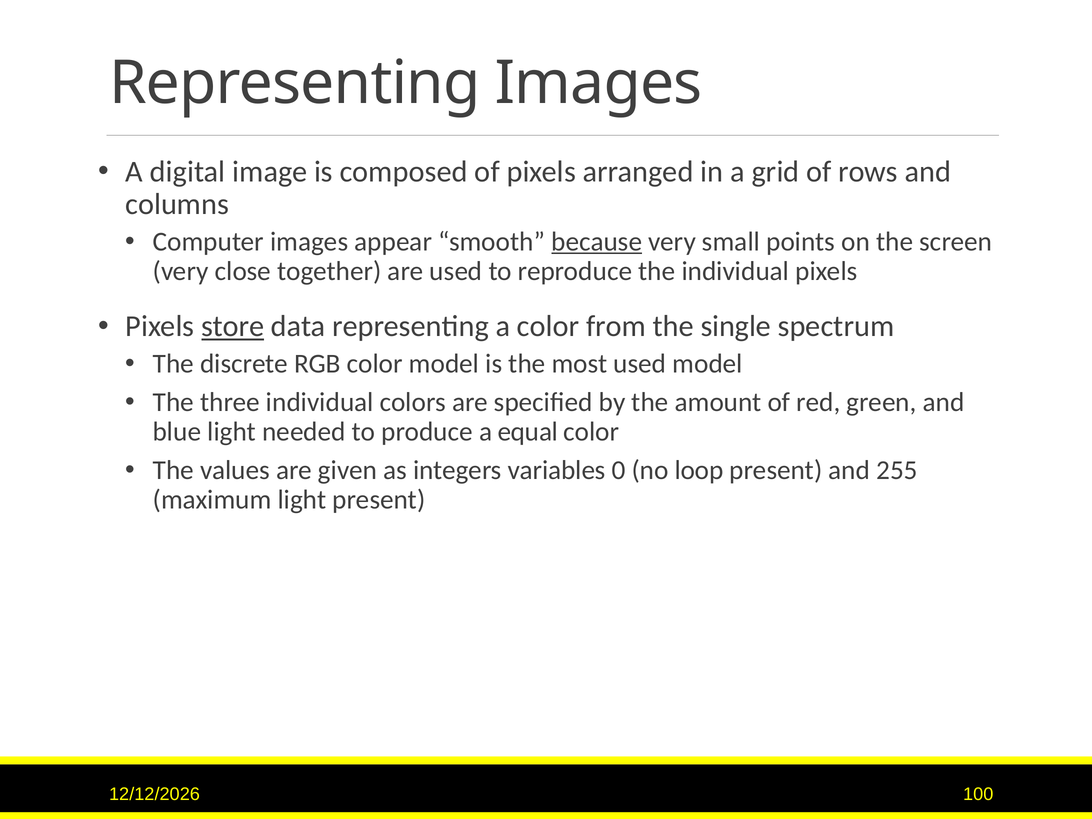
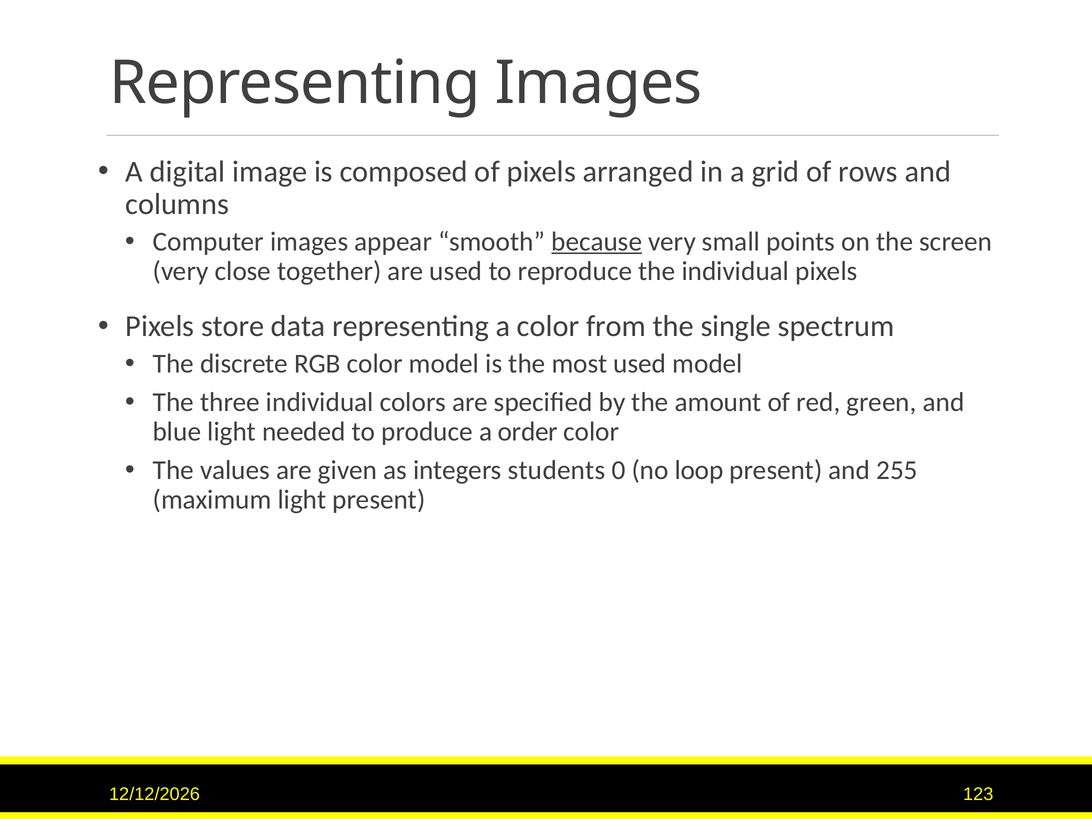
store underline: present -> none
equal: equal -> order
variables: variables -> students
100: 100 -> 123
